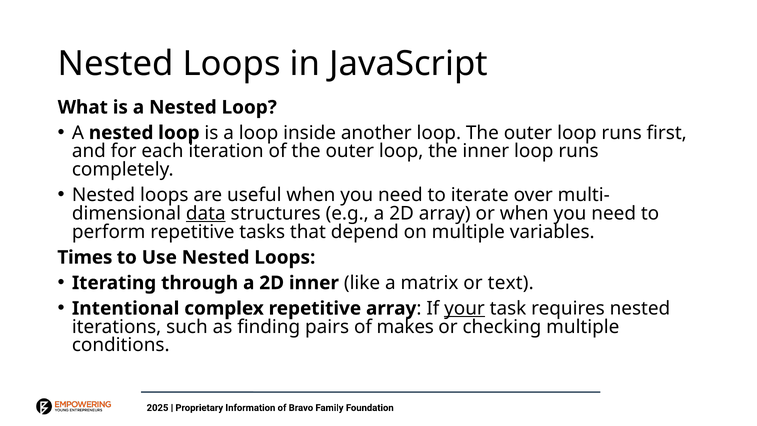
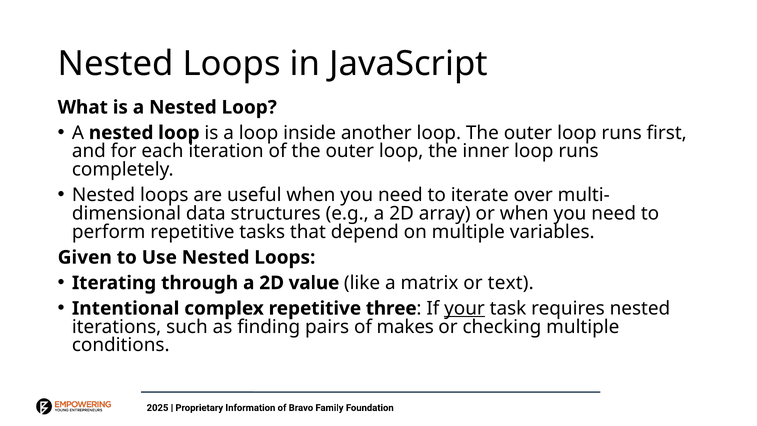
data underline: present -> none
Times: Times -> Given
2D inner: inner -> value
repetitive array: array -> three
